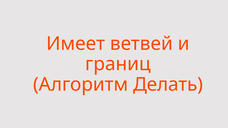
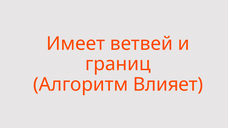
Делать: Делать -> Влияет
